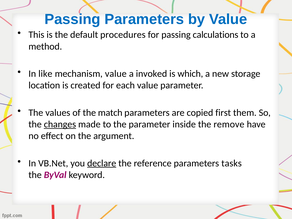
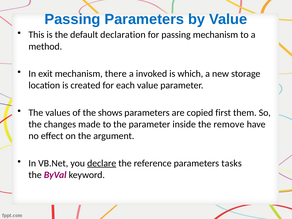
procedures: procedures -> declaration
passing calculations: calculations -> mechanism
like: like -> exit
mechanism value: value -> there
match: match -> shows
changes underline: present -> none
